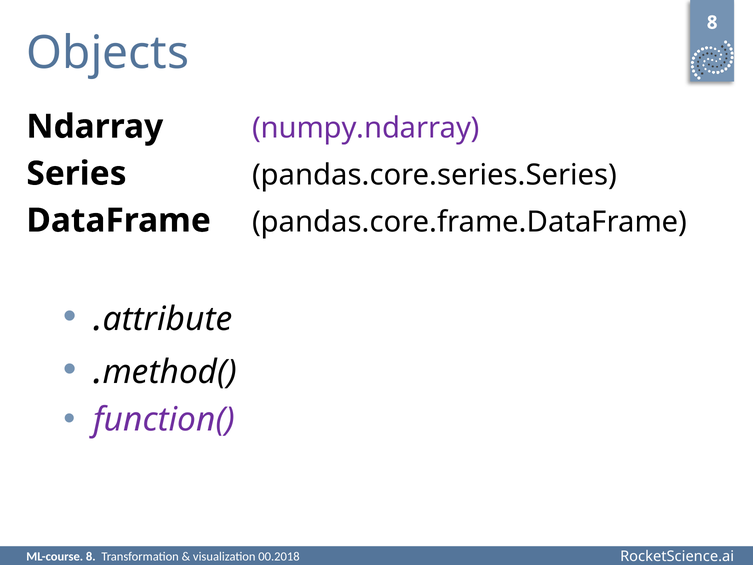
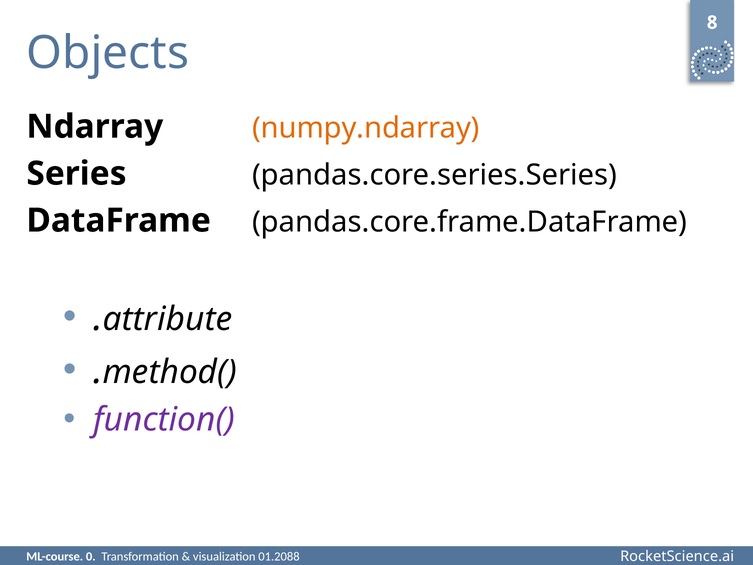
numpy.ndarray colour: purple -> orange
ML-course 8: 8 -> 0
00.2018: 00.2018 -> 01.2088
